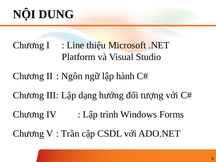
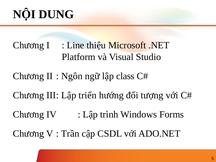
hành: hành -> class
dạng: dạng -> triển
